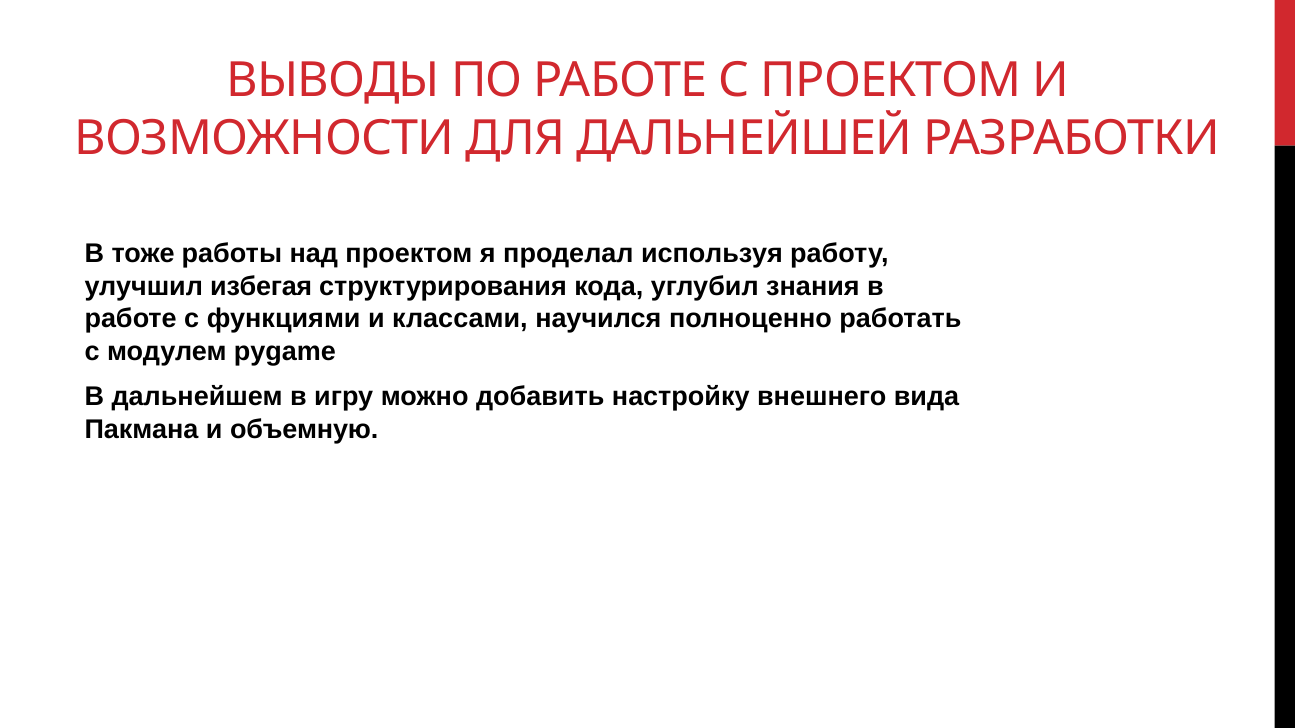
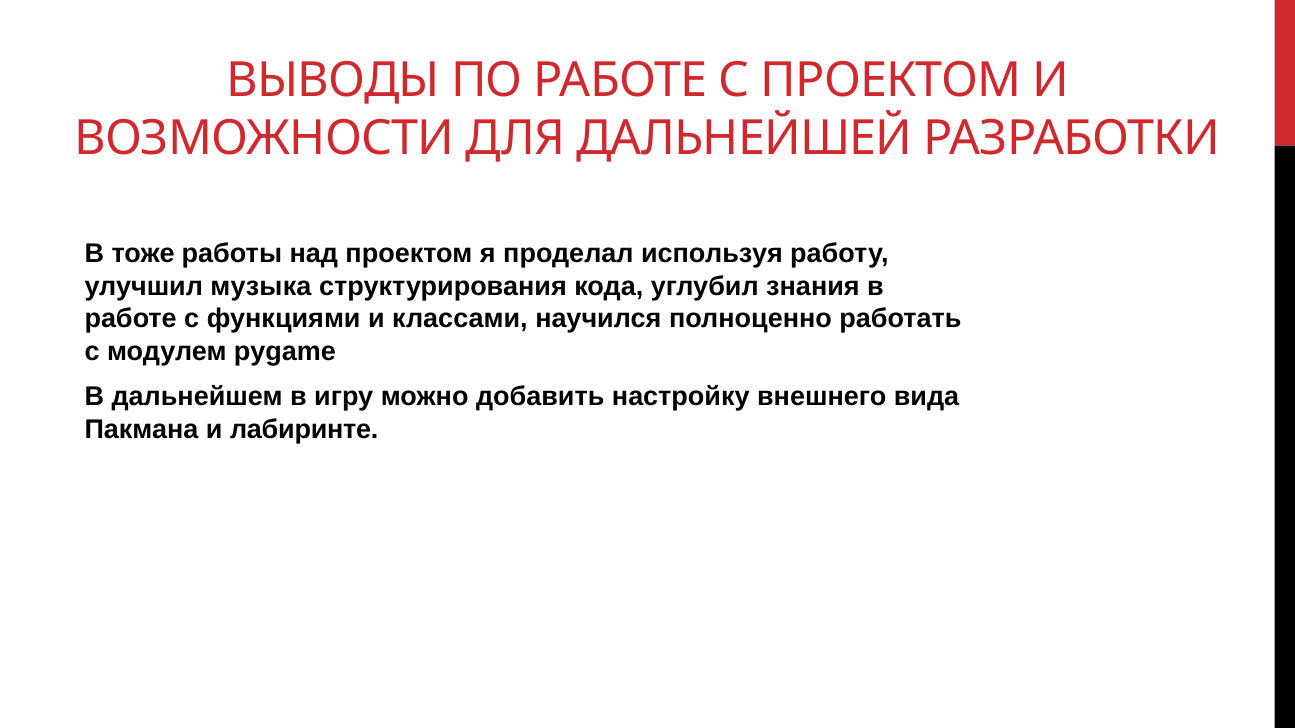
избегая: избегая -> музыка
объемную: объемную -> лабиринте
